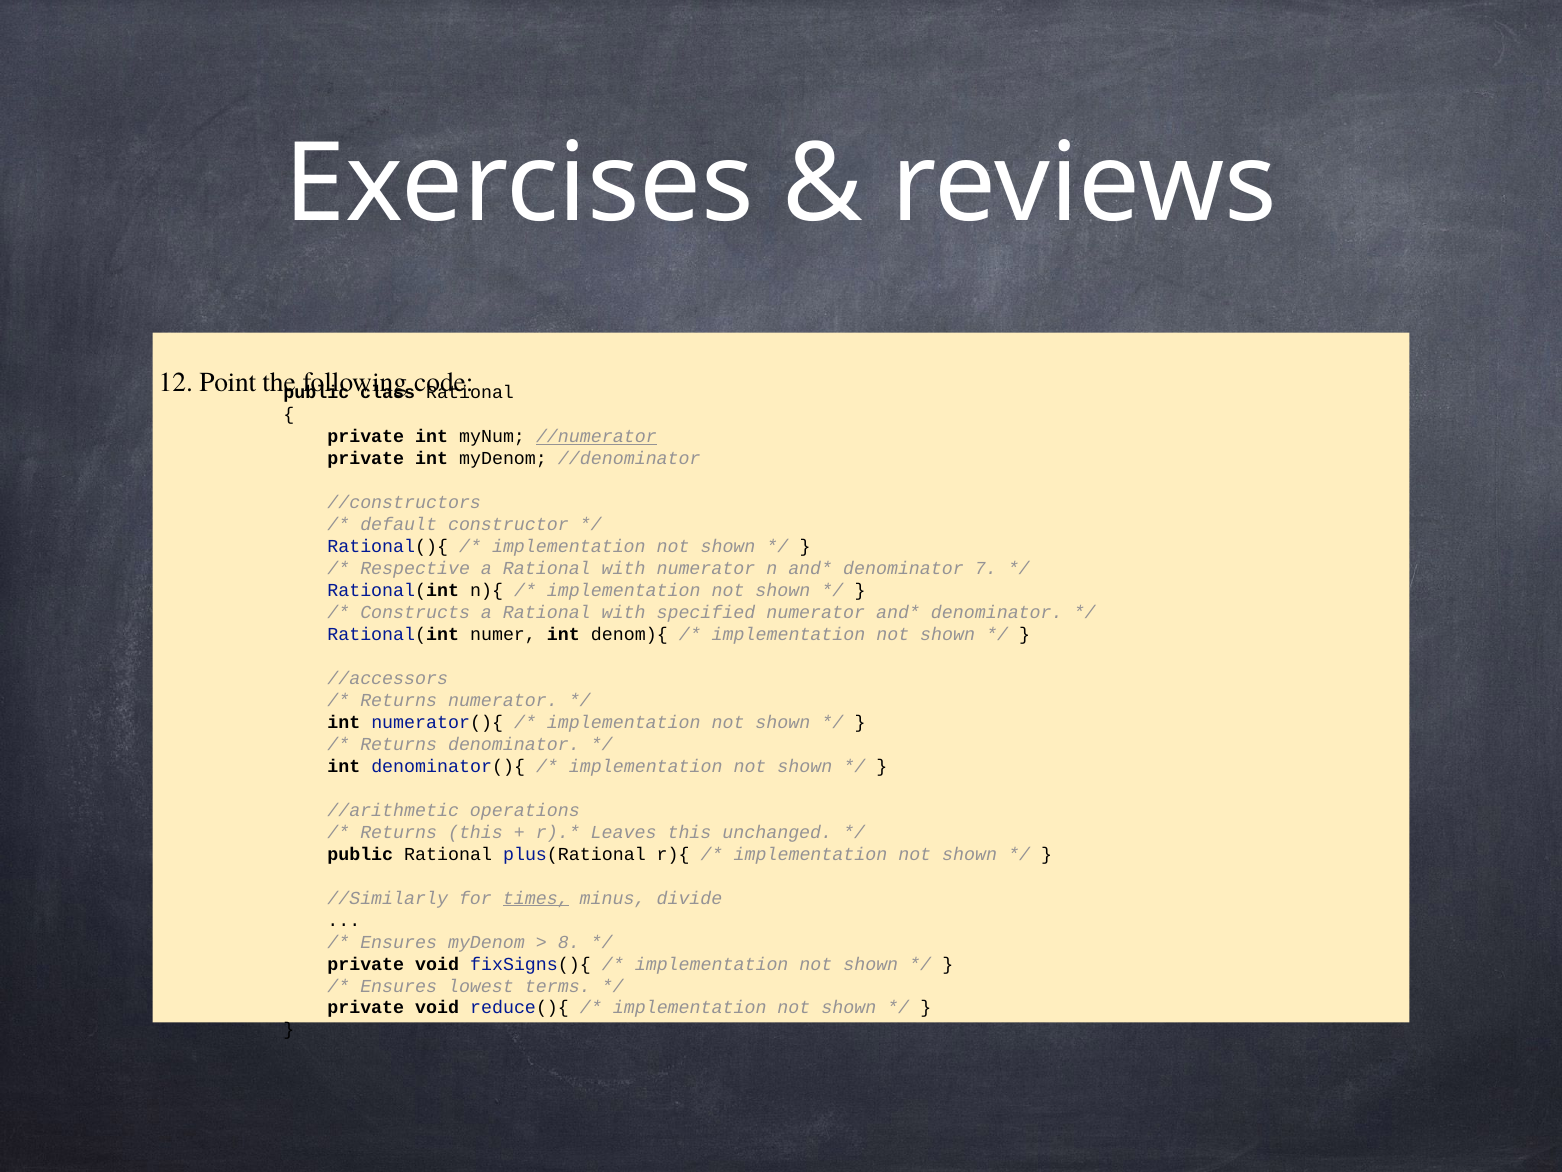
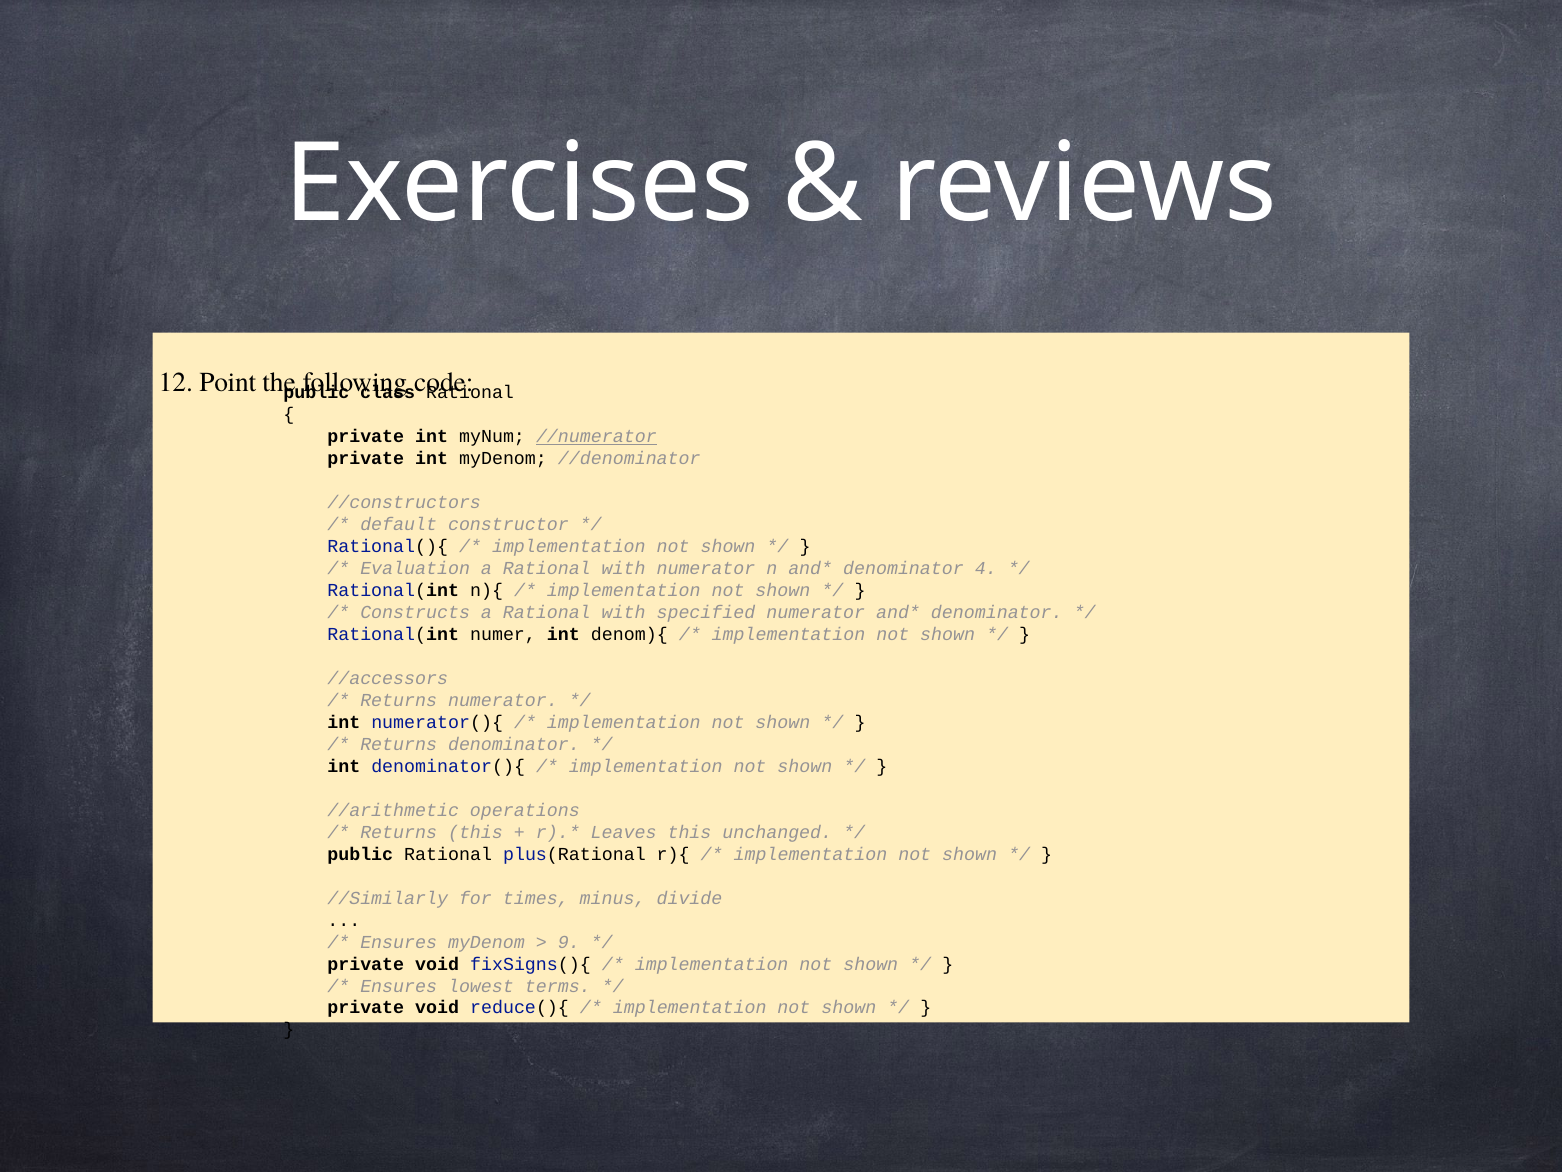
Respective: Respective -> Evaluation
7: 7 -> 4
times underline: present -> none
8: 8 -> 9
